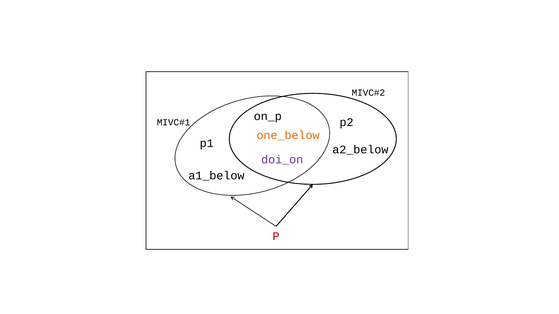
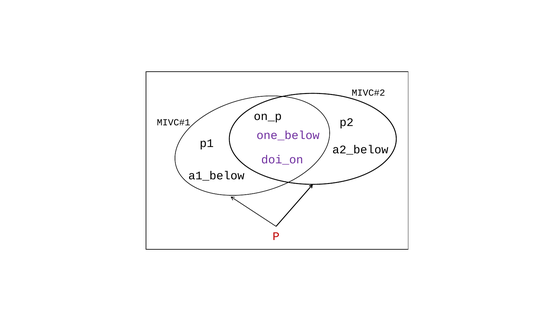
one_below colour: orange -> purple
